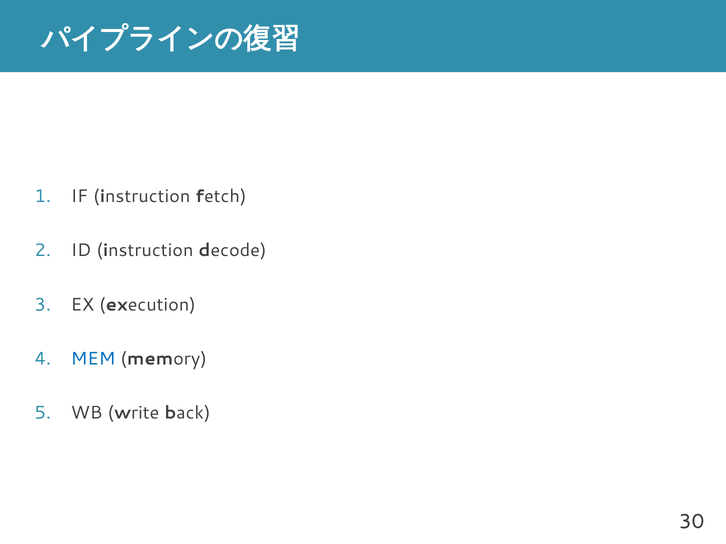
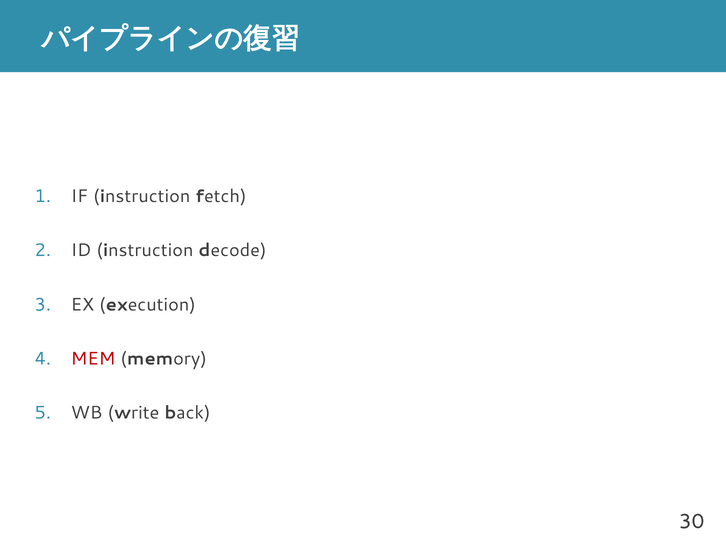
MEM colour: blue -> red
